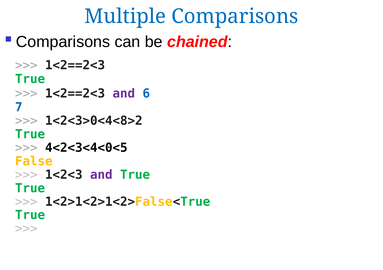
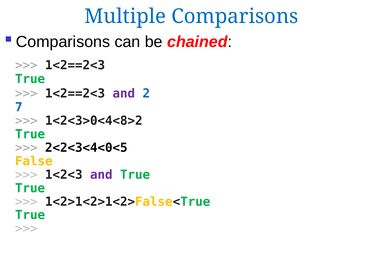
6: 6 -> 2
4<2<3<4<0<5: 4<2<3<4<0<5 -> 2<2<3<4<0<5
